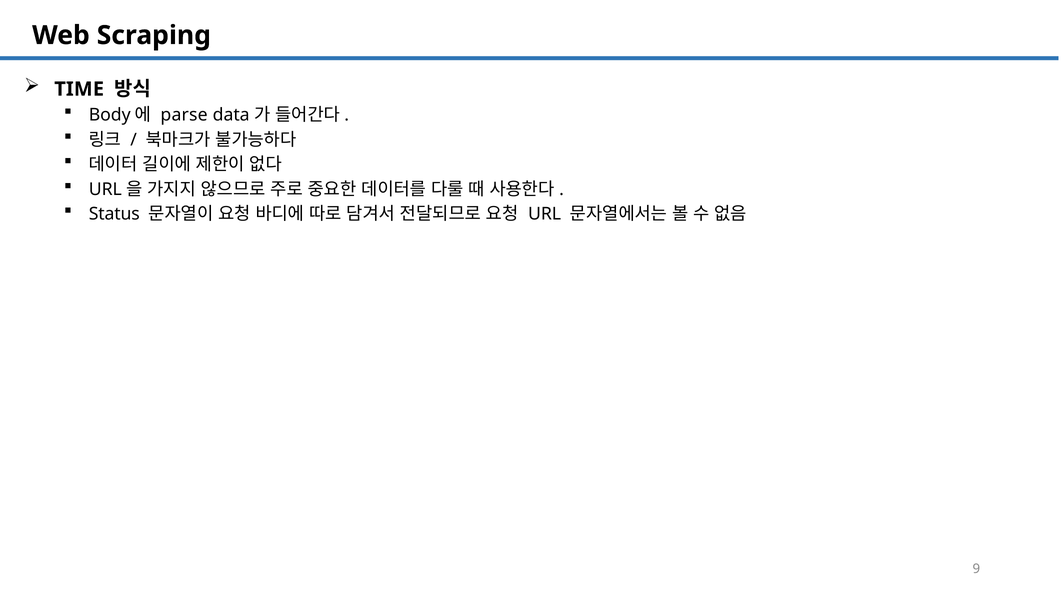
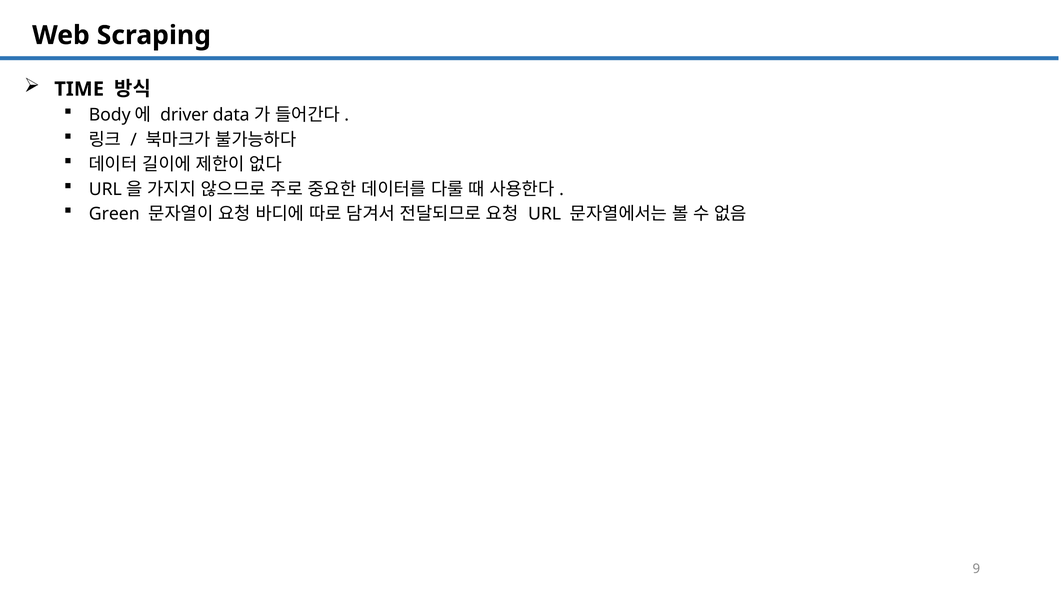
parse: parse -> driver
Status: Status -> Green
